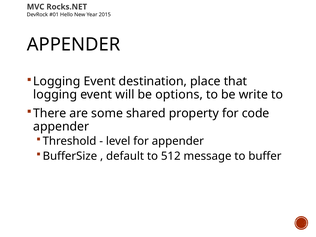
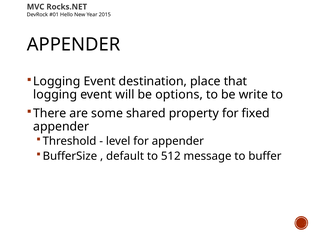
code: code -> fixed
